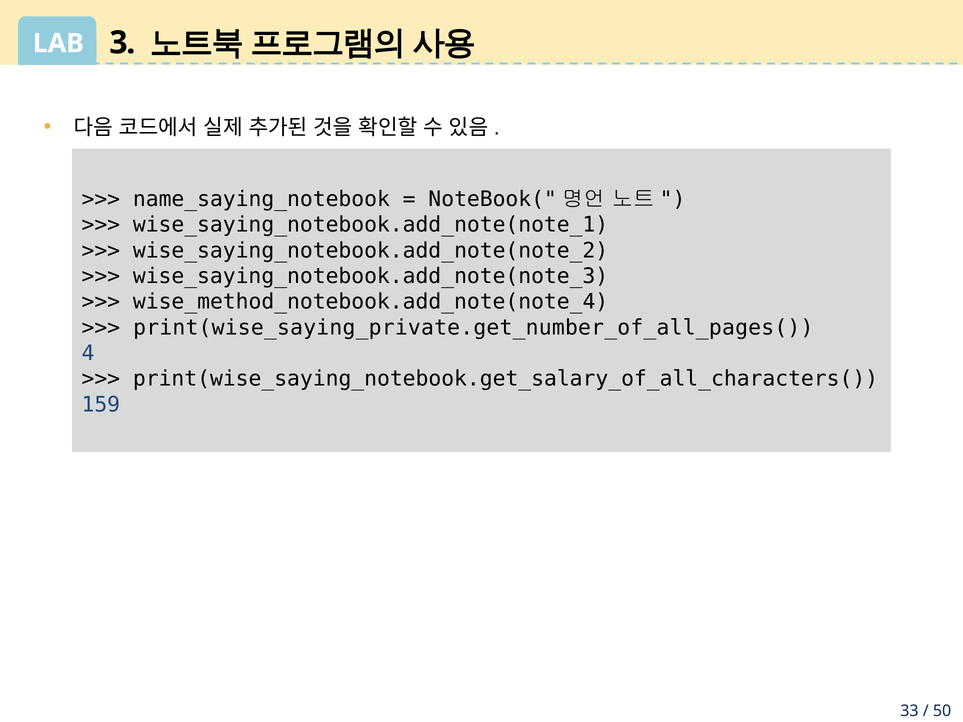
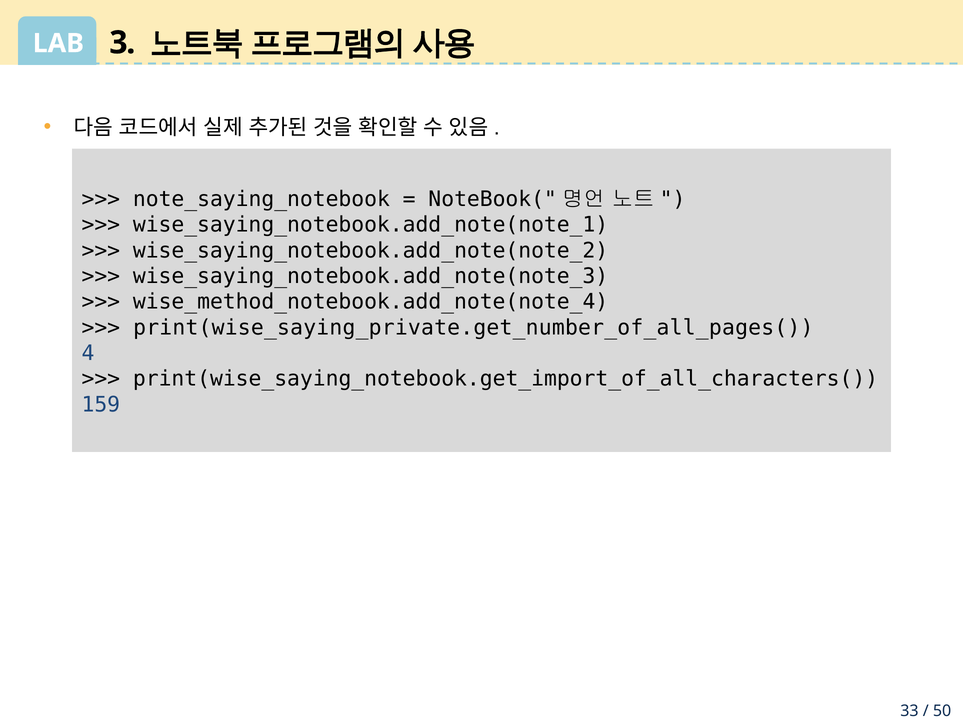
name_saying_notebook: name_saying_notebook -> note_saying_notebook
print(wise_saying_notebook.get_salary_of_all_characters(: print(wise_saying_notebook.get_salary_of_all_characters( -> print(wise_saying_notebook.get_import_of_all_characters(
